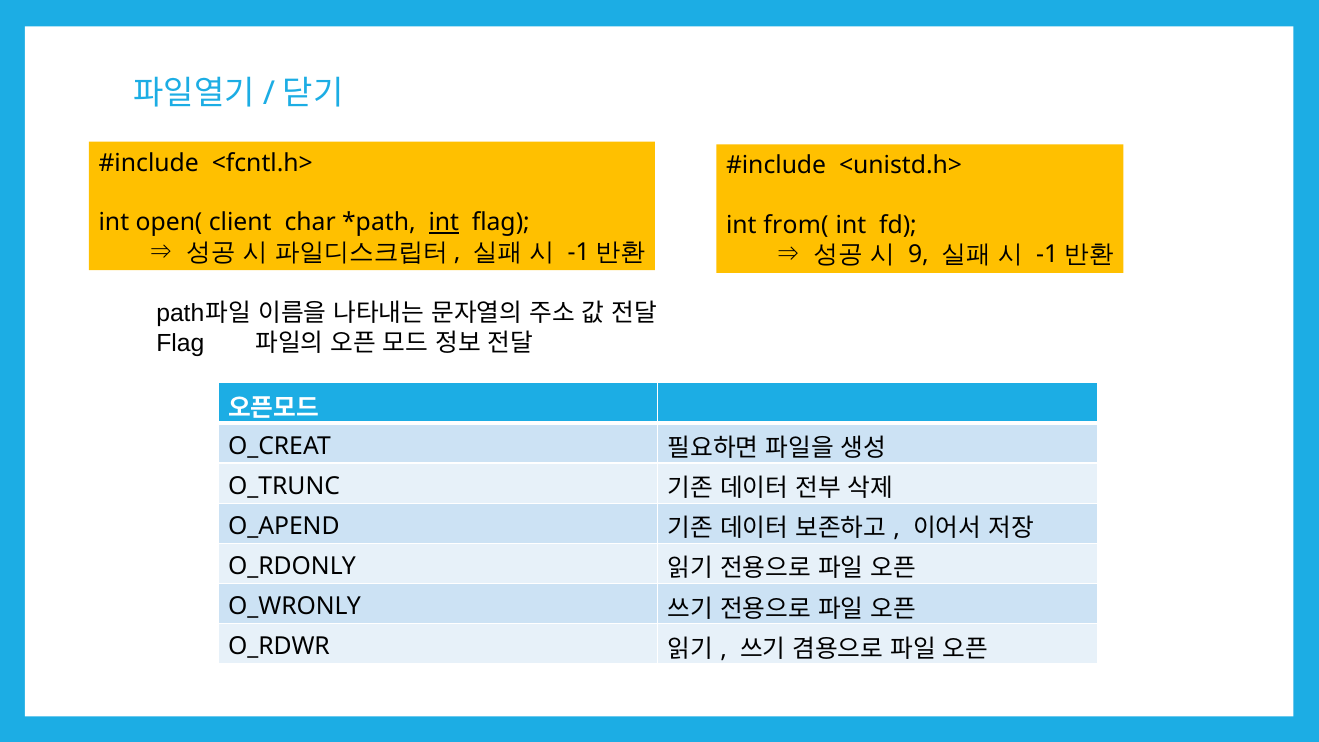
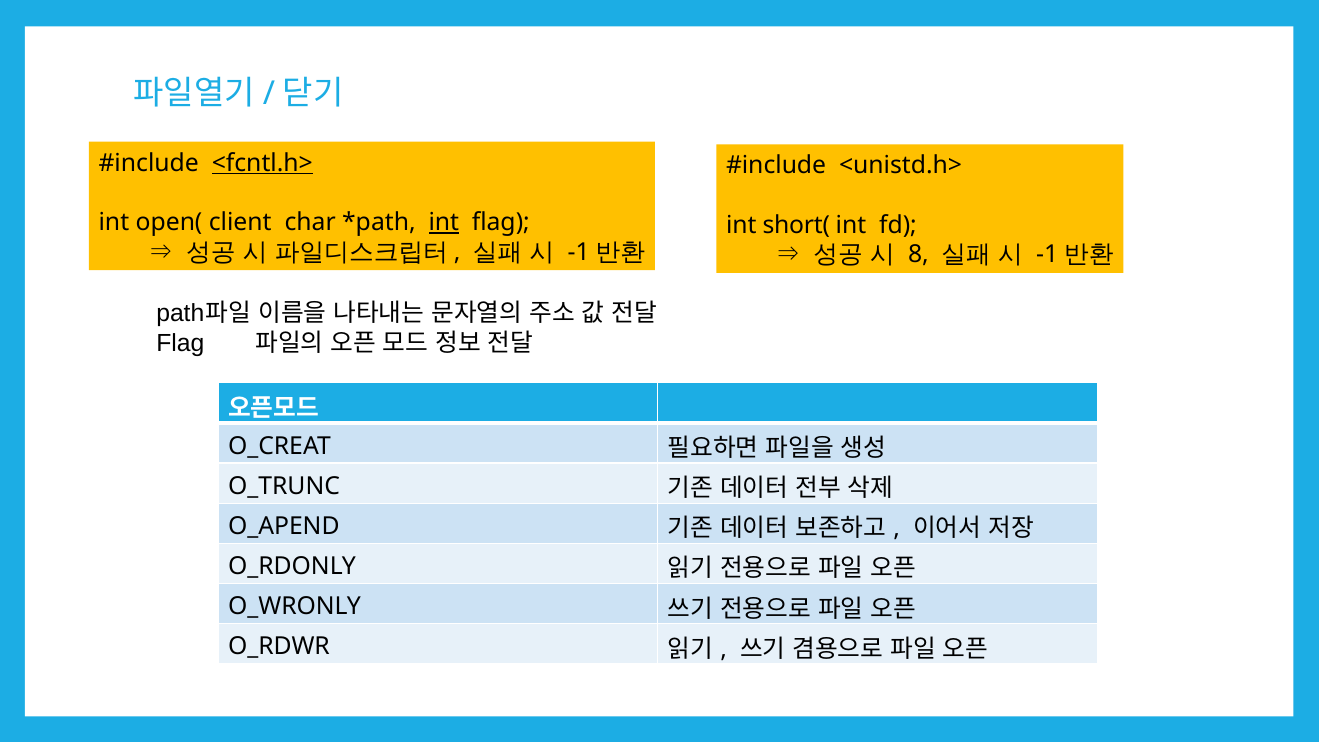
<fcntl.h> underline: none -> present
from(: from( -> short(
9: 9 -> 8
